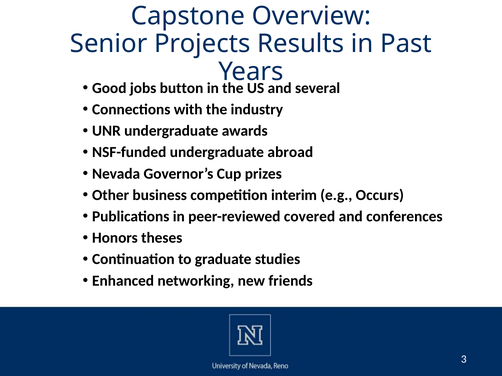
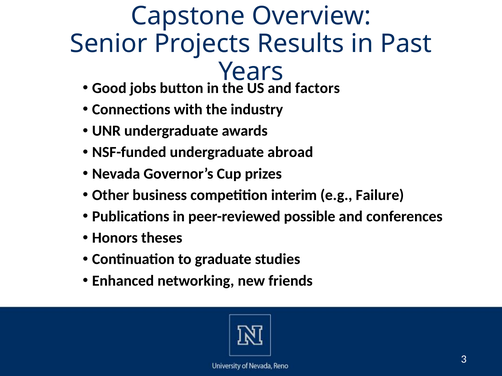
several: several -> factors
Occurs: Occurs -> Failure
covered: covered -> possible
